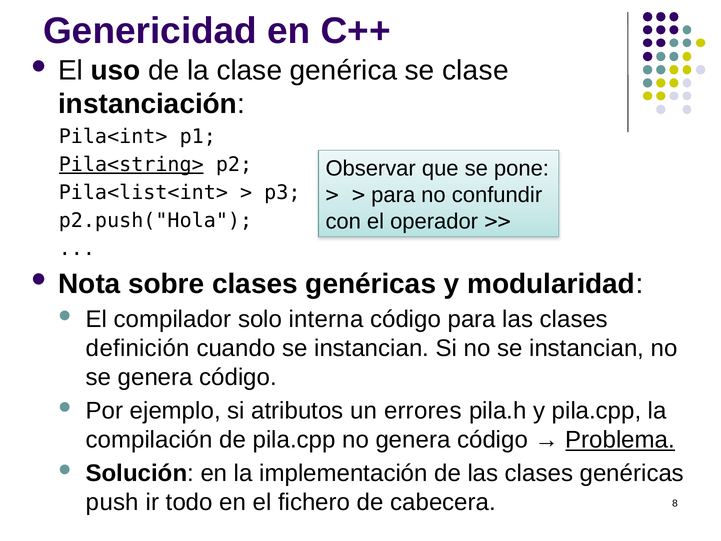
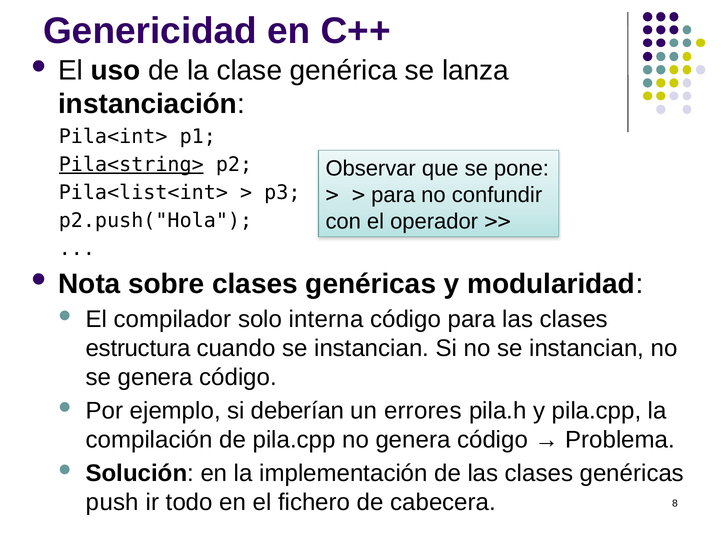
se clase: clase -> lanza
definición: definición -> estructura
atributos: atributos -> deberían
Problema underline: present -> none
